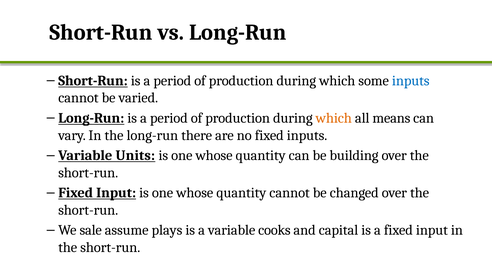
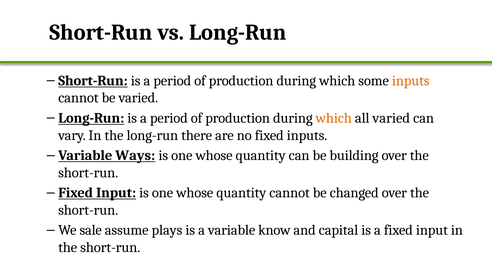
inputs at (411, 81) colour: blue -> orange
all means: means -> varied
Units: Units -> Ways
cooks: cooks -> know
